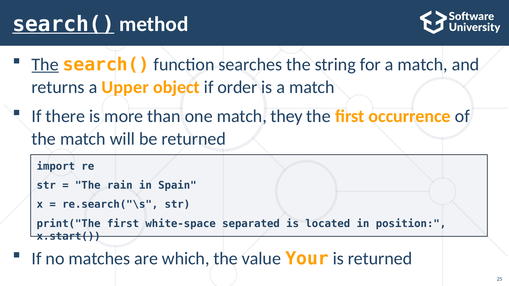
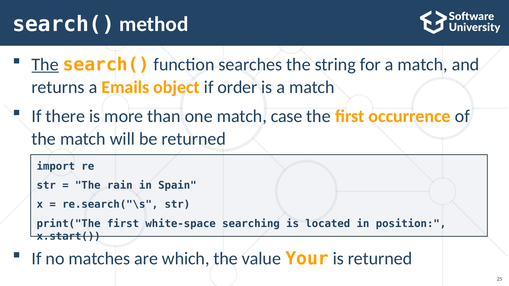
search( at (63, 24) underline: present -> none
Upper: Upper -> Emails
they: they -> case
separated: separated -> searching
